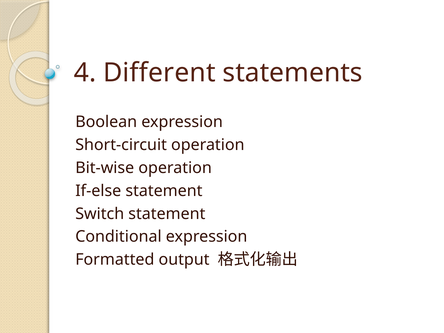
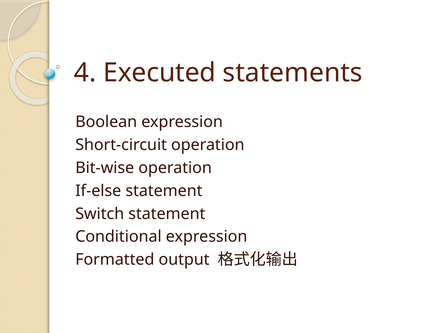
Different: Different -> Executed
